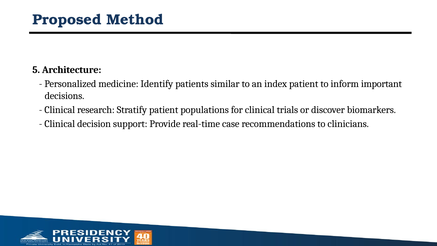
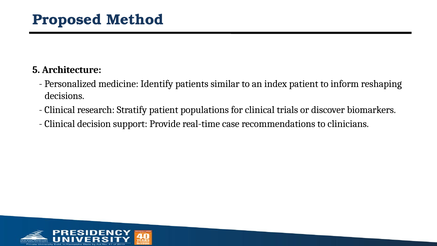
important: important -> reshaping
